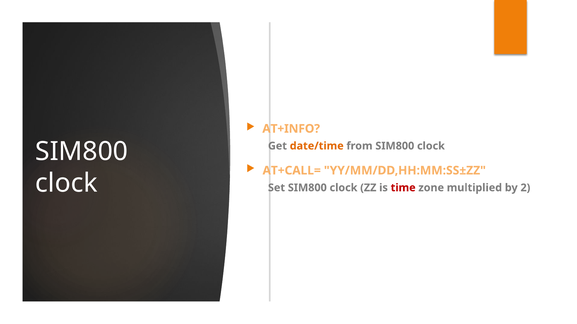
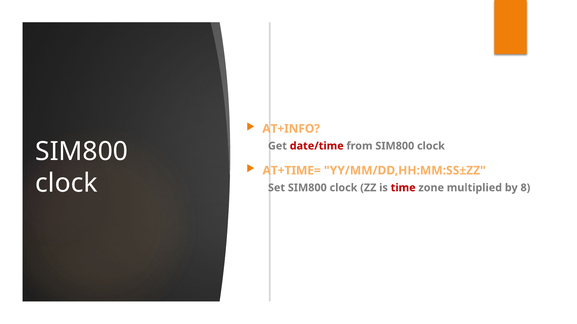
date/time colour: orange -> red
AT+CALL=: AT+CALL= -> AT+TIME=
2: 2 -> 8
